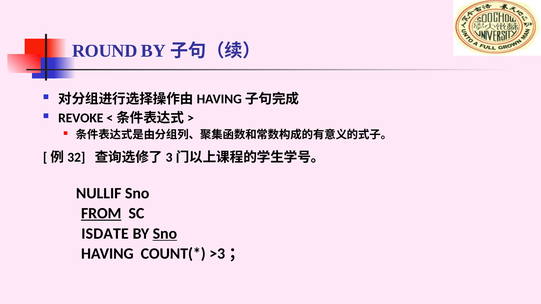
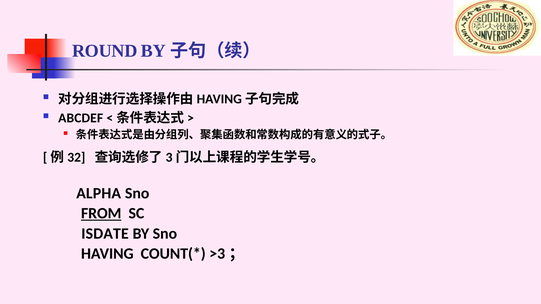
REVOKE: REVOKE -> ABCDEF
NULLIF: NULLIF -> ALPHA
Sno at (165, 234) underline: present -> none
